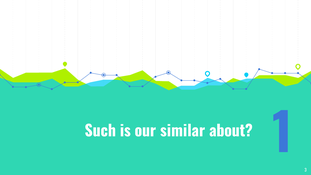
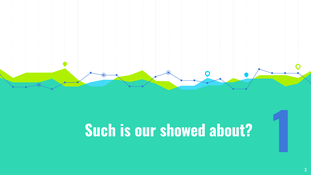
similar: similar -> showed
